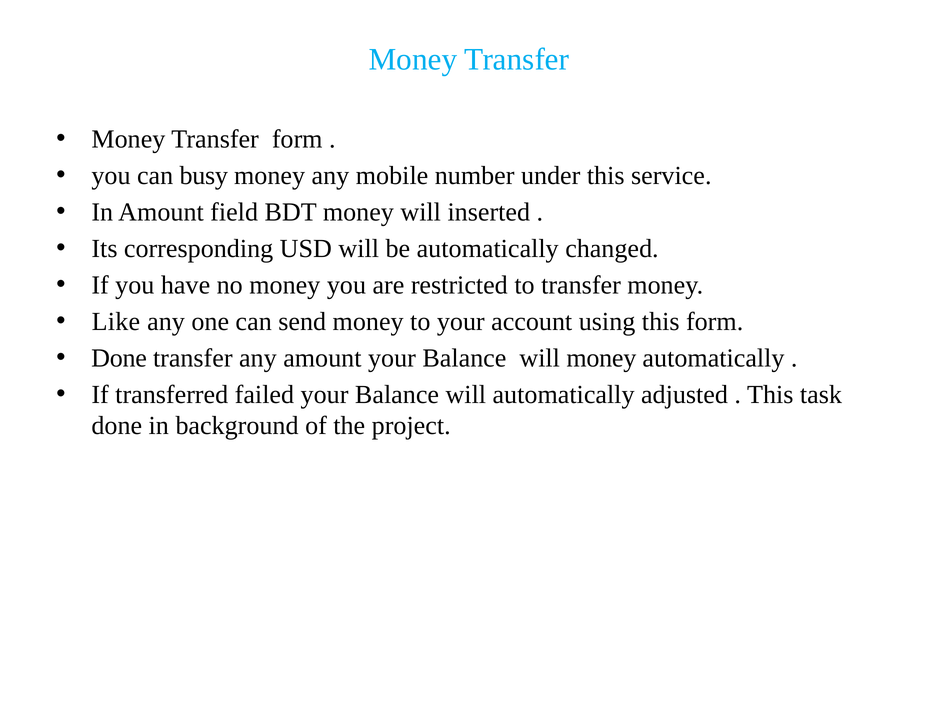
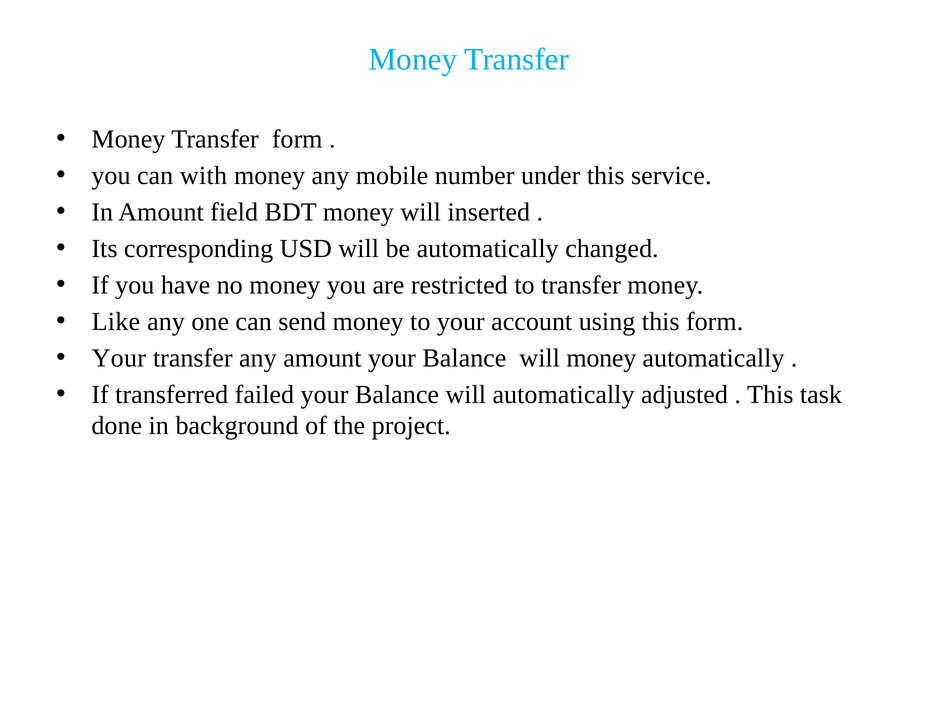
busy: busy -> with
Done at (119, 358): Done -> Your
